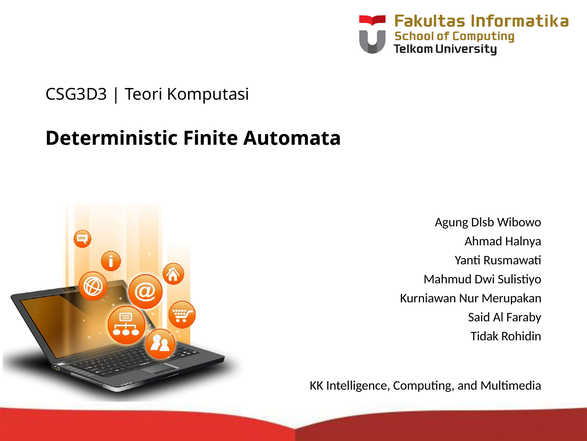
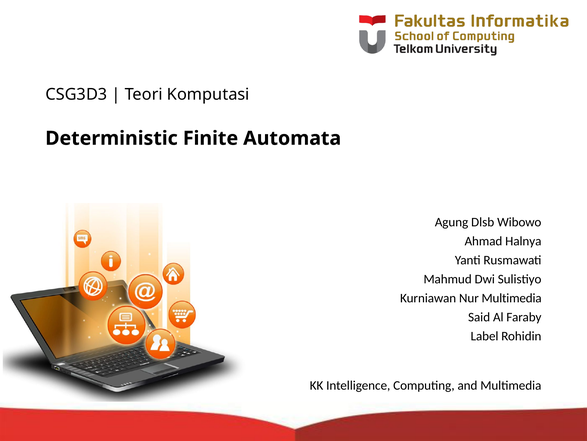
Nur Merupakan: Merupakan -> Multimedia
Tidak: Tidak -> Label
